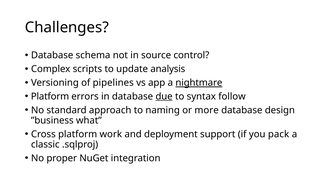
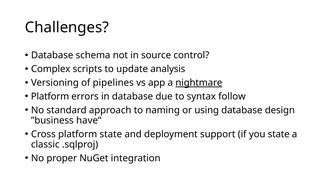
due underline: present -> none
more: more -> using
what: what -> have
platform work: work -> state
you pack: pack -> state
